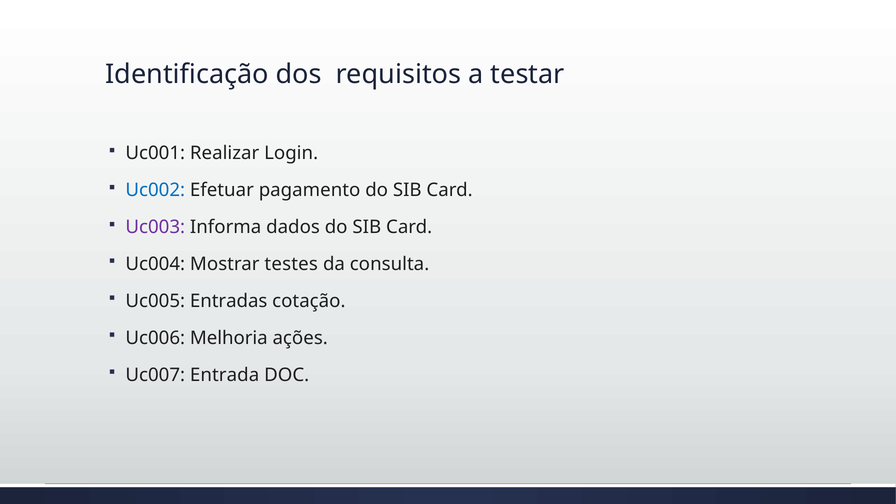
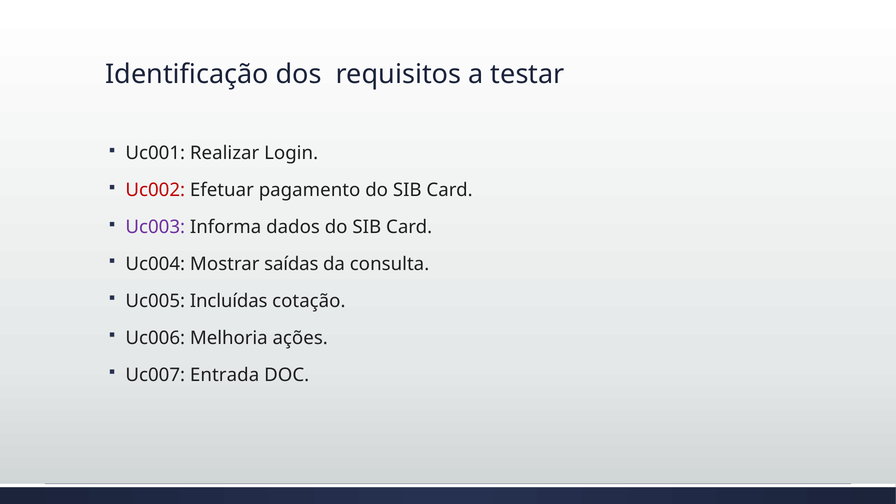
Uc002 colour: blue -> red
testes: testes -> saídas
Entradas: Entradas -> Incluídas
